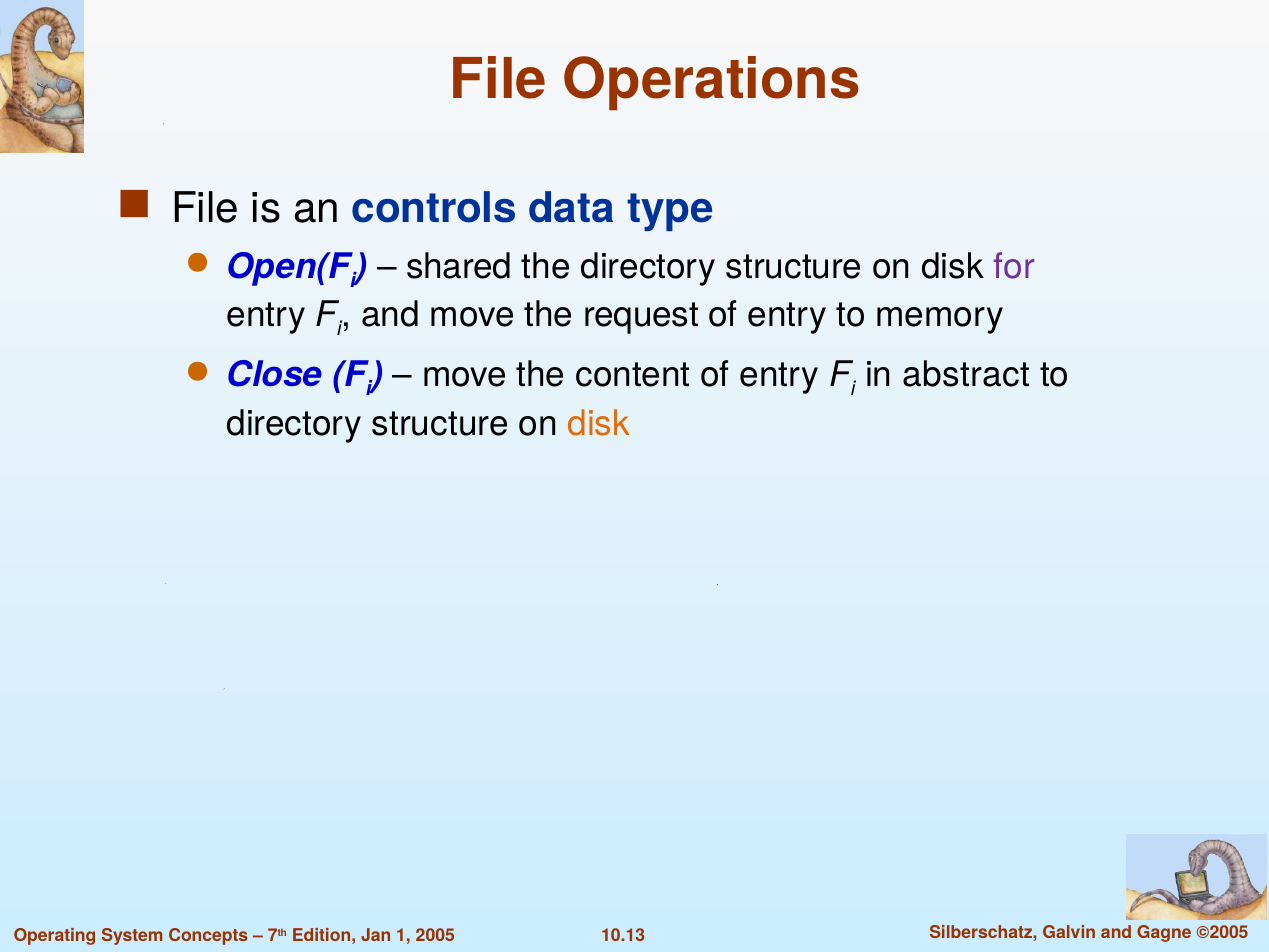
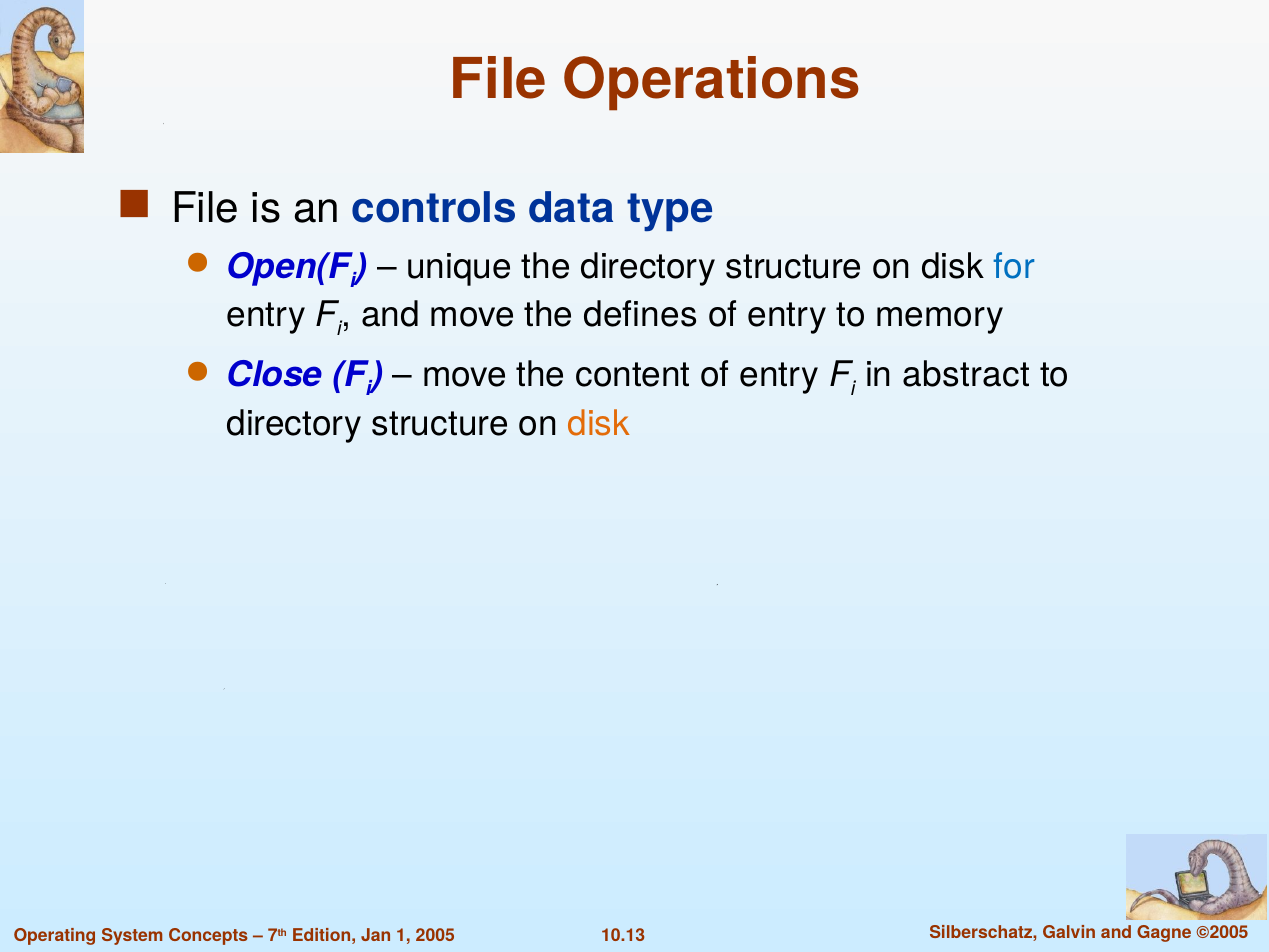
shared: shared -> unique
for colour: purple -> blue
request: request -> defines
